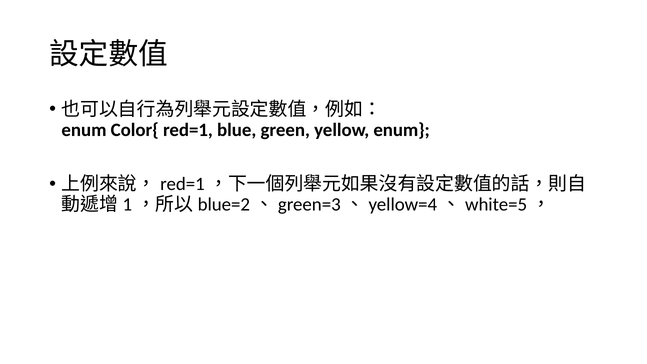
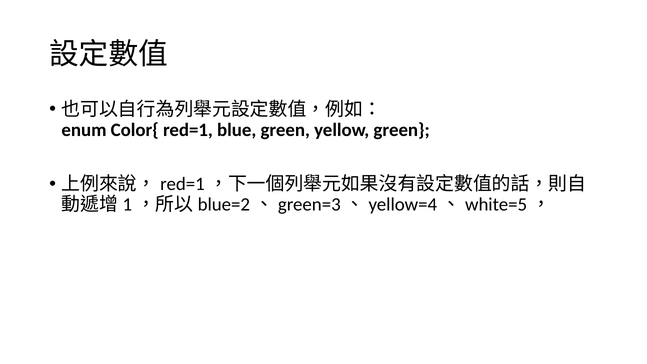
yellow enum: enum -> green
